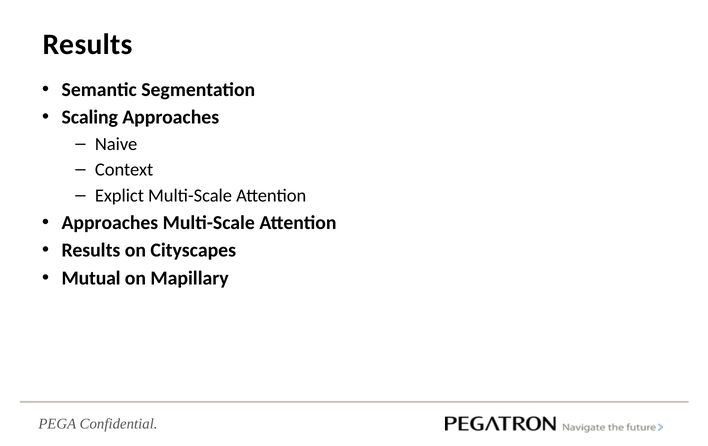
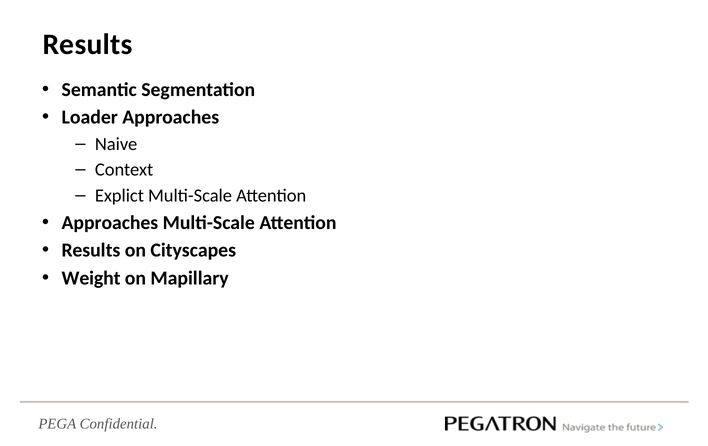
Scaling: Scaling -> Loader
Mutual: Mutual -> Weight
